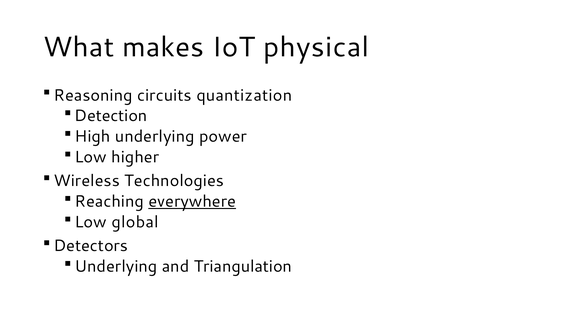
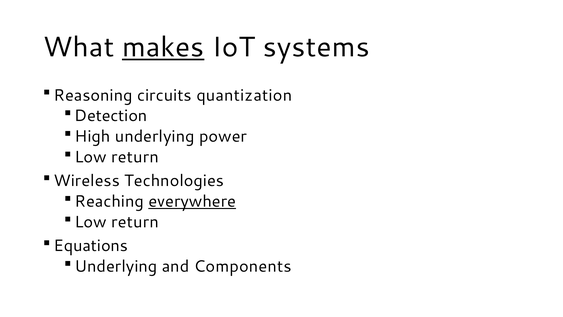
makes underline: none -> present
physical: physical -> systems
higher at (135, 157): higher -> return
global at (135, 222): global -> return
Detectors: Detectors -> Equations
Triangulation: Triangulation -> Components
